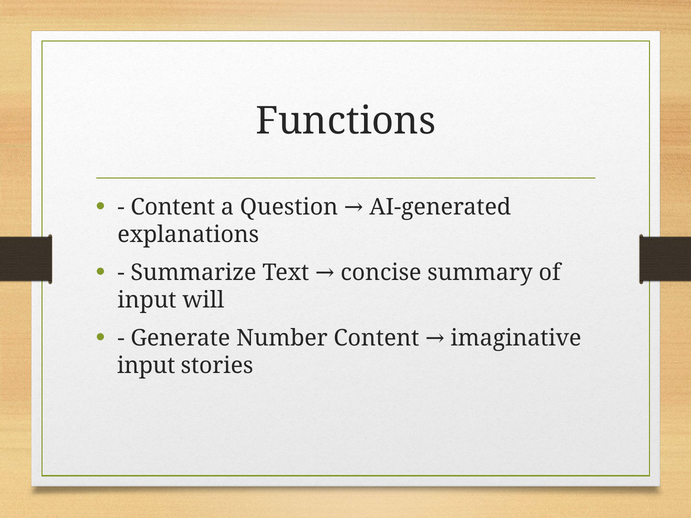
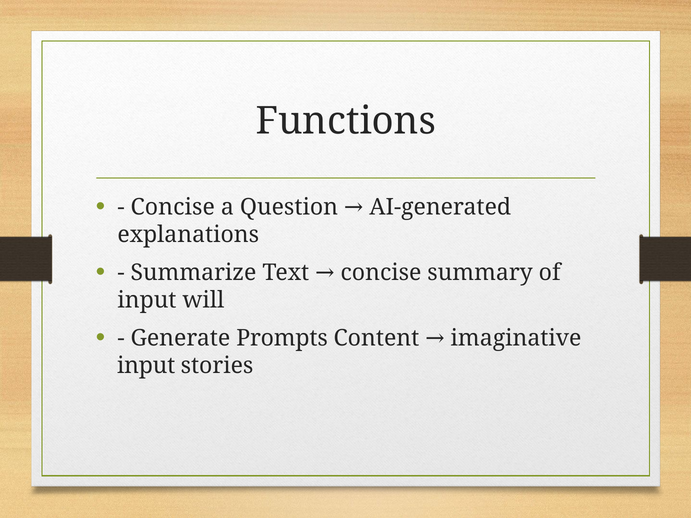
Content at (173, 207): Content -> Concise
Number: Number -> Prompts
